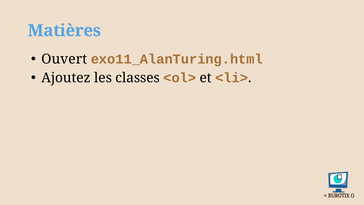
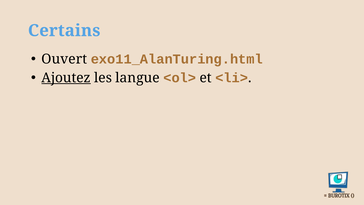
Matières: Matières -> Certains
Ajoutez underline: none -> present
classes: classes -> langue
